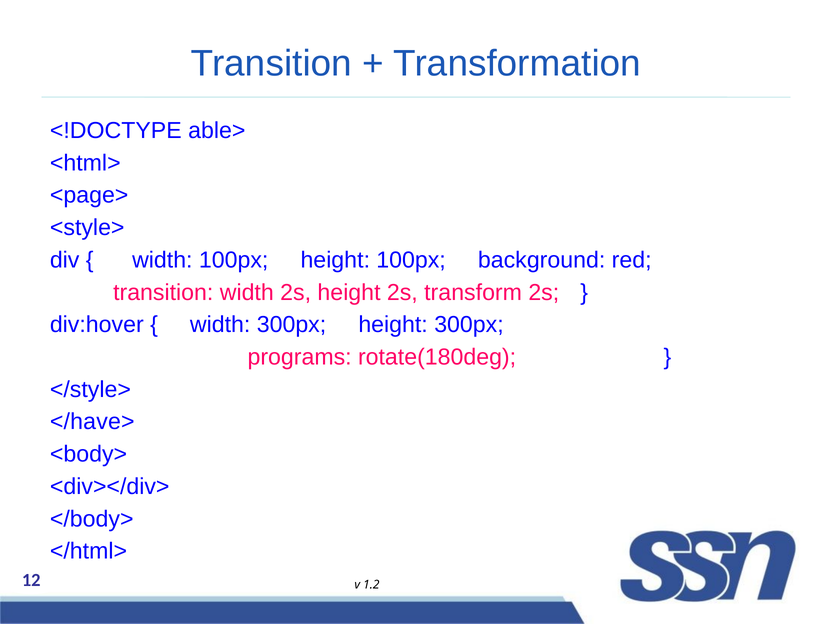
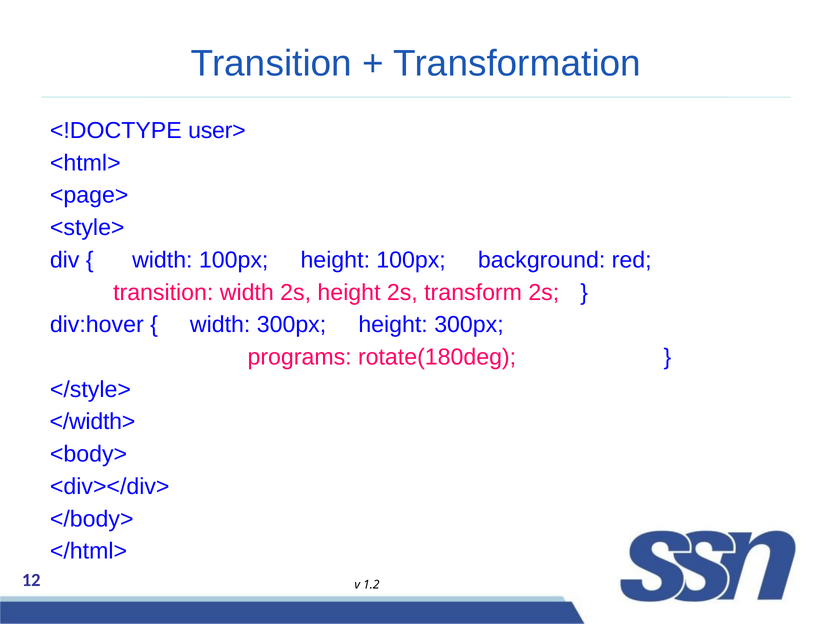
able>: able> -> user>
</have>: </have> -> </width>
